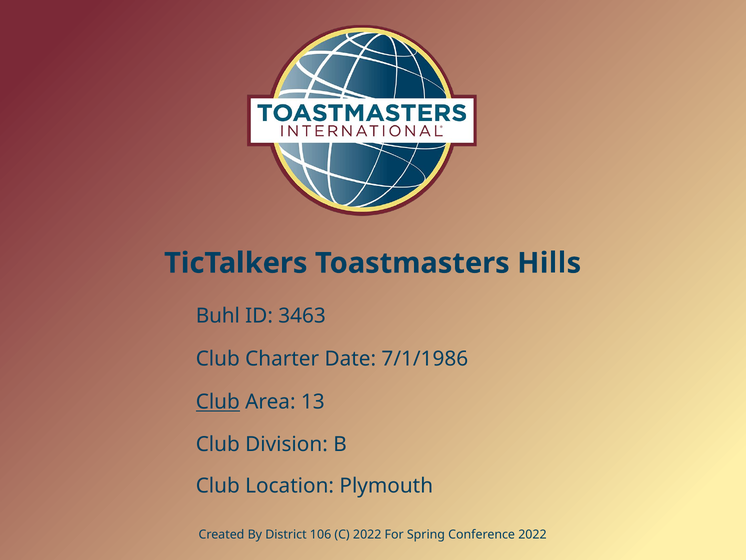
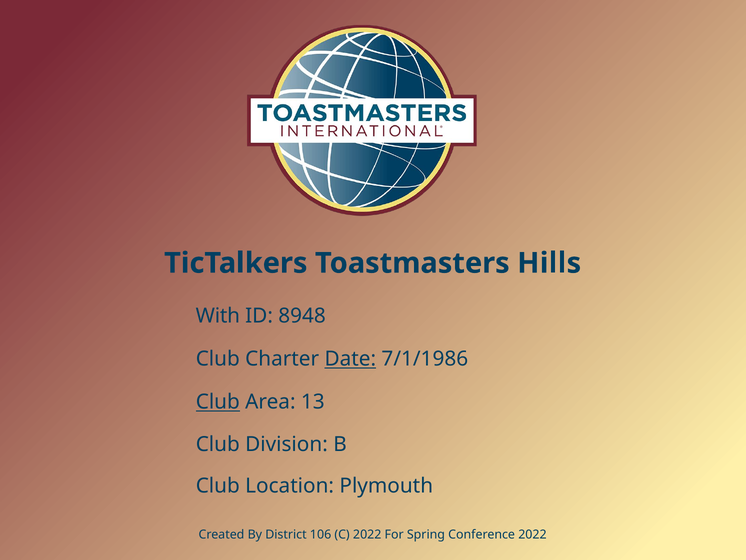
Buhl: Buhl -> With
3463: 3463 -> 8948
Date underline: none -> present
